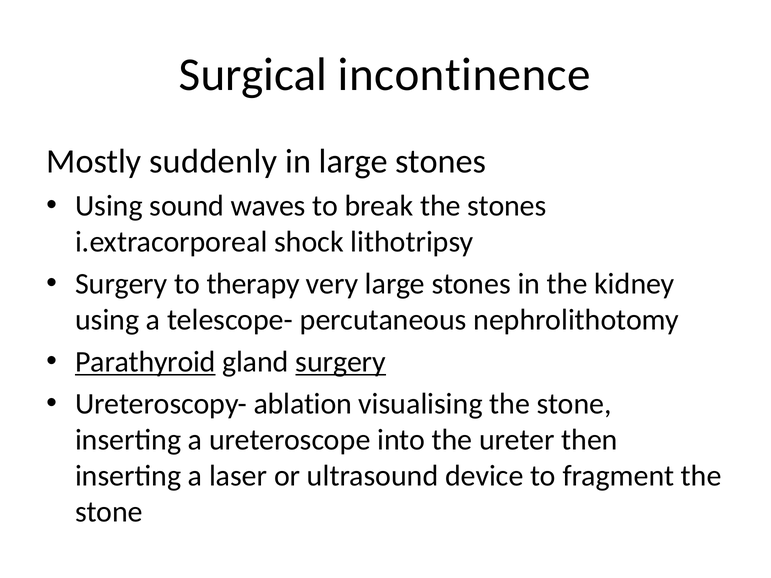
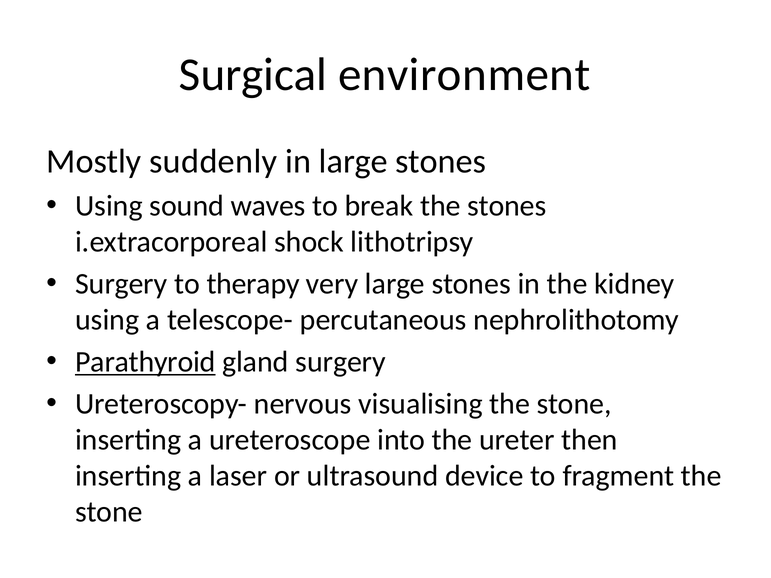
incontinence: incontinence -> environment
surgery at (341, 362) underline: present -> none
ablation: ablation -> nervous
